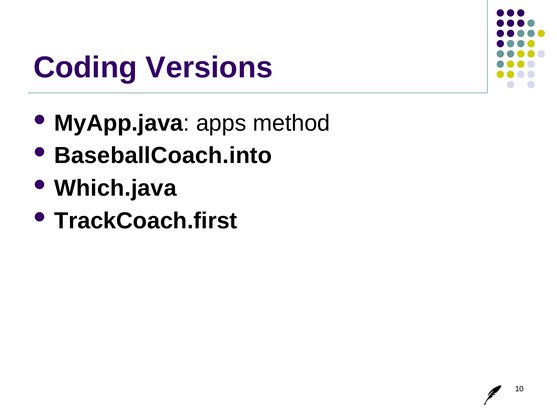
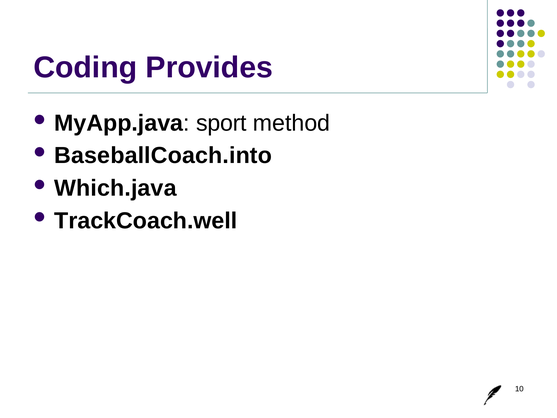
Versions: Versions -> Provides
apps: apps -> sport
TrackCoach.first: TrackCoach.first -> TrackCoach.well
